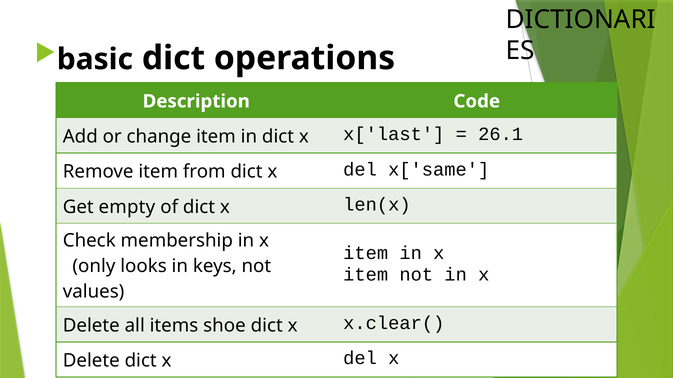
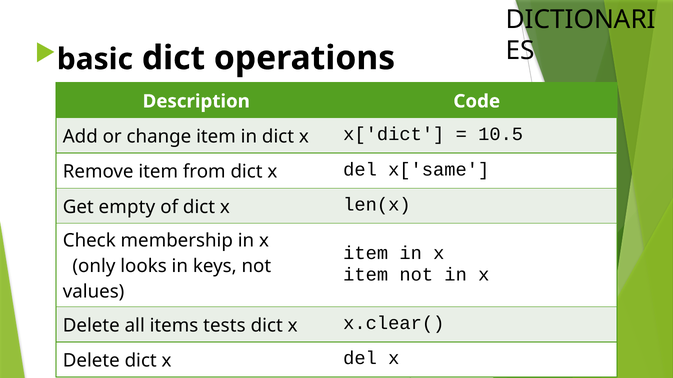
x['last: x['last -> x['dict
26.1: 26.1 -> 10.5
shoe: shoe -> tests
